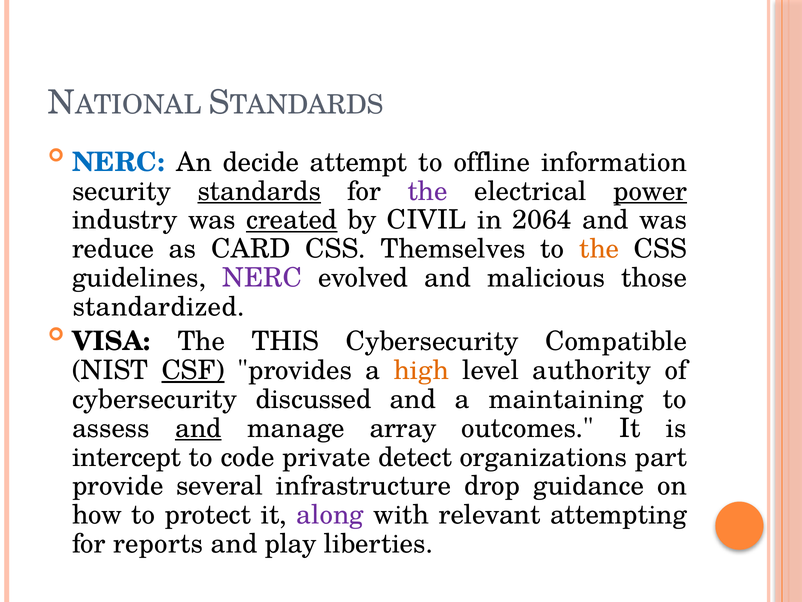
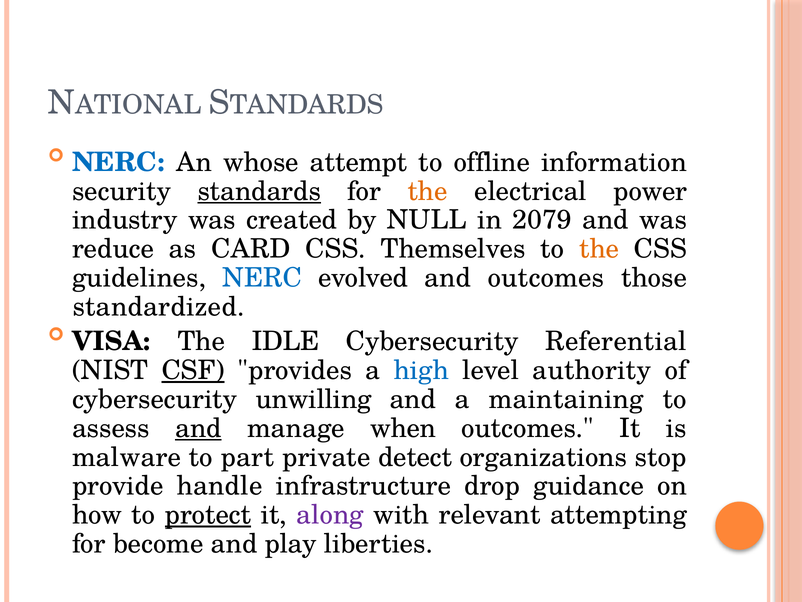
decide: decide -> whose
the at (428, 191) colour: purple -> orange
power underline: present -> none
created underline: present -> none
CIVIL: CIVIL -> NULL
2064: 2064 -> 2079
NERC at (262, 278) colour: purple -> blue
and malicious: malicious -> outcomes
THIS: THIS -> IDLE
Compatible: Compatible -> Referential
high colour: orange -> blue
discussed: discussed -> unwilling
array: array -> when
intercept: intercept -> malware
code: code -> part
part: part -> stop
several: several -> handle
protect underline: none -> present
reports: reports -> become
